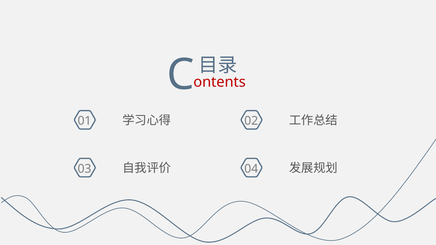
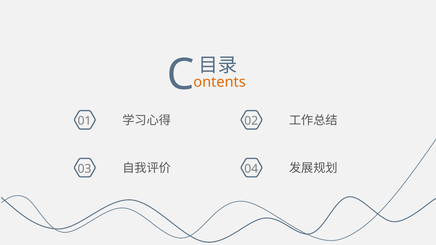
ontents colour: red -> orange
